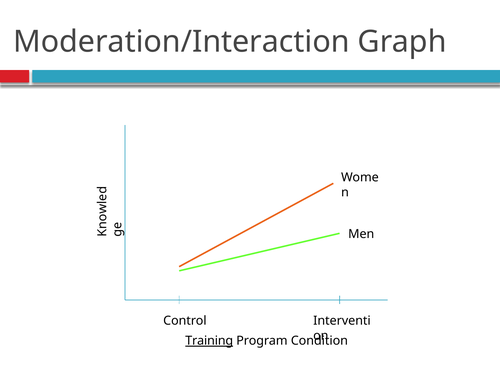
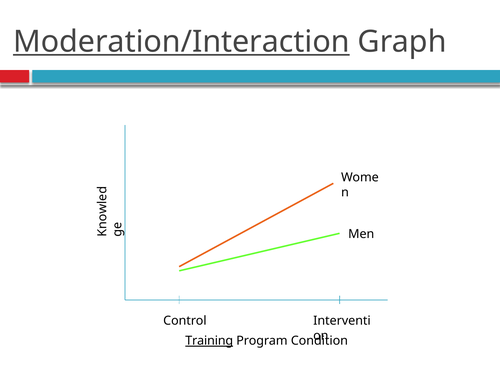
Moderation/Interaction underline: none -> present
